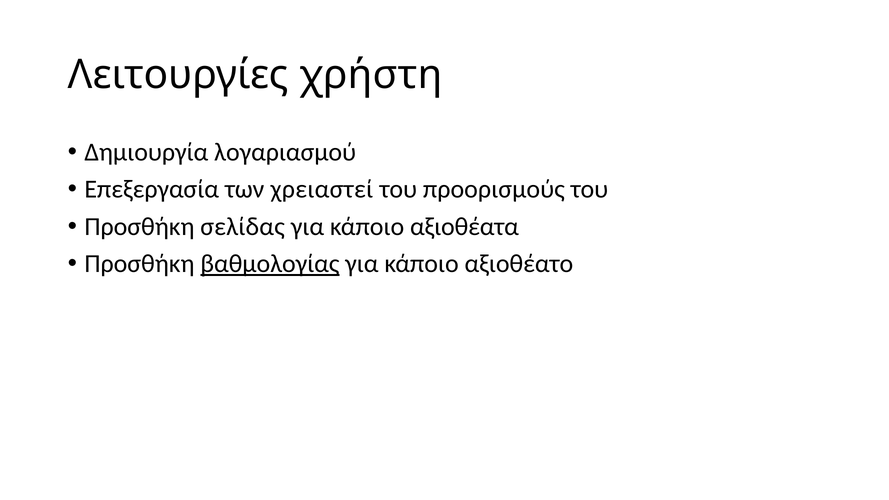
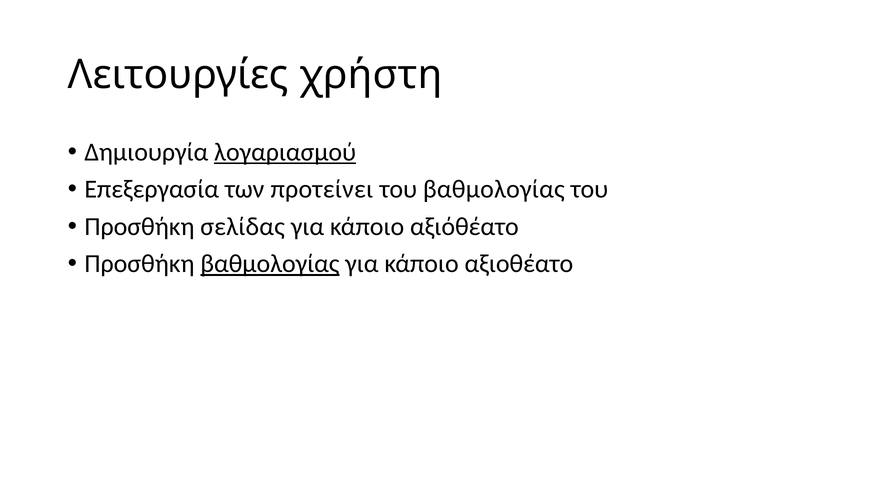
λογαριασμού underline: none -> present
χρειαστεί: χρειαστεί -> προτείνει
του προορισμούς: προορισμούς -> βαθμολογίας
αξιοθέατα: αξιοθέατα -> αξιόθέατο
